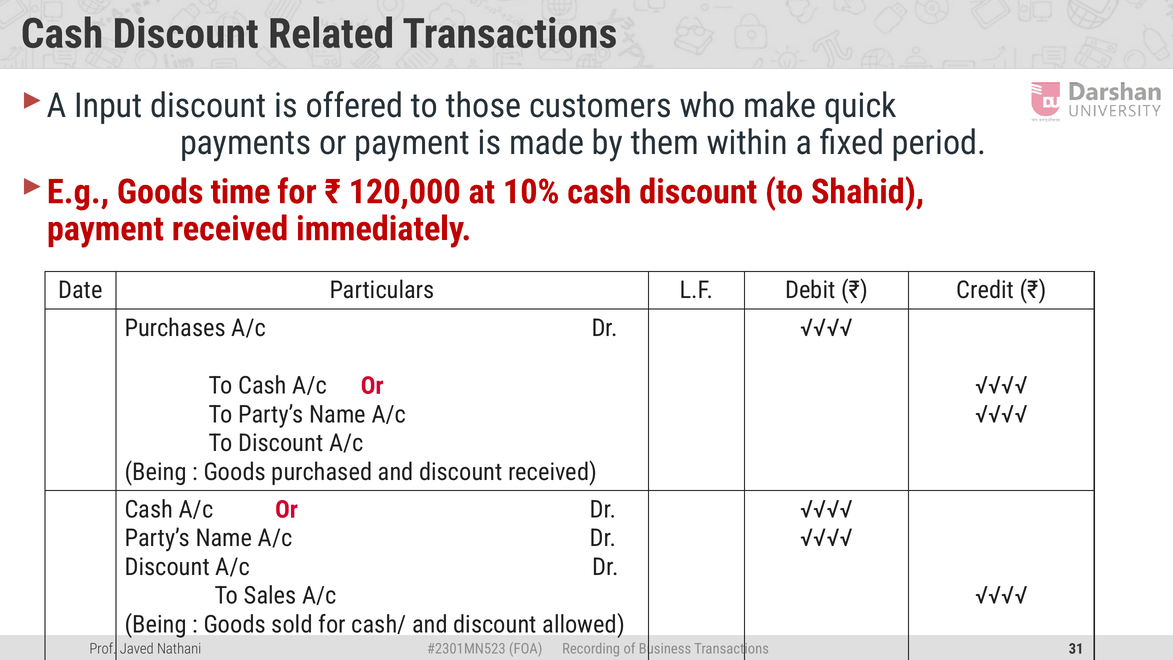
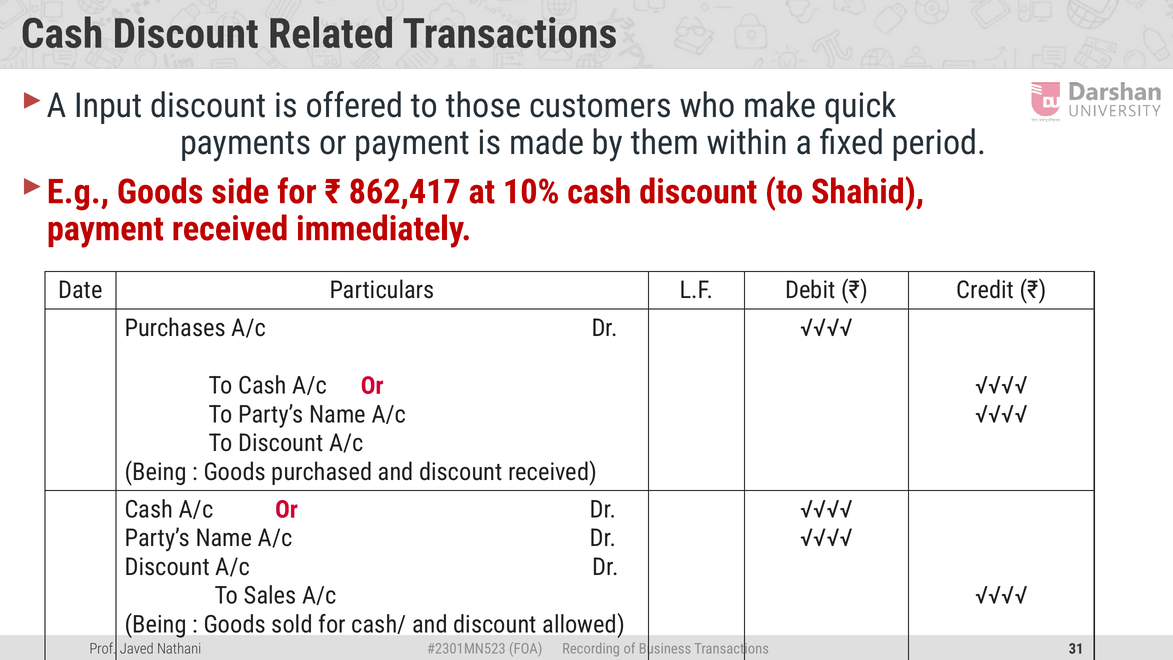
time: time -> side
120,000: 120,000 -> 862,417
